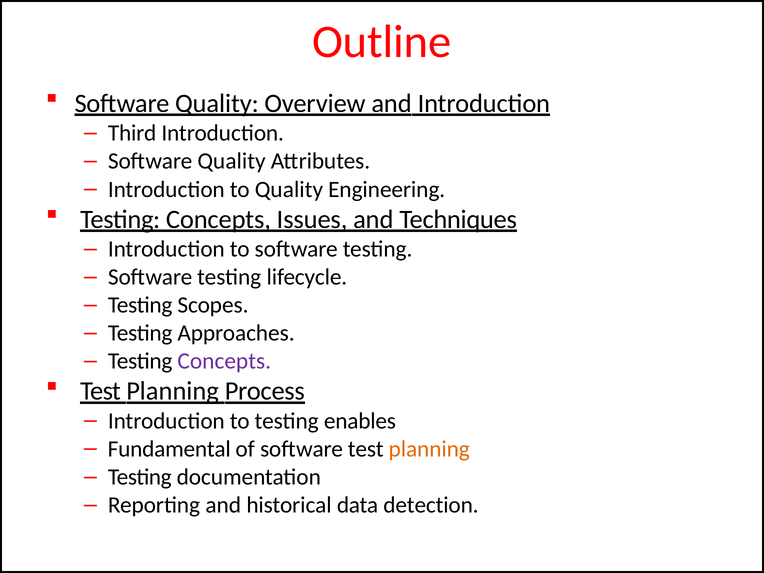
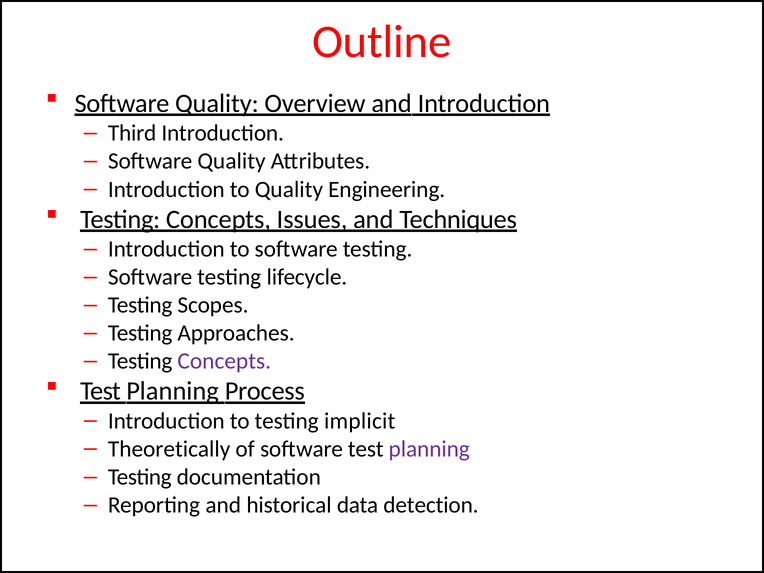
enables: enables -> implicit
Fundamental: Fundamental -> Theoretically
planning at (429, 449) colour: orange -> purple
